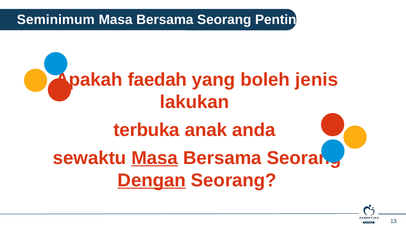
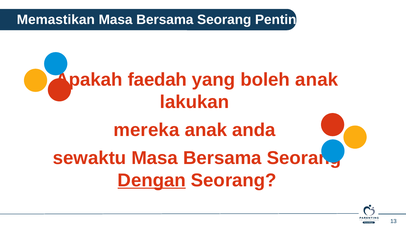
Seminimum: Seminimum -> Memastikan
boleh jenis: jenis -> anak
terbuka: terbuka -> mereka
Masa at (155, 158) underline: present -> none
